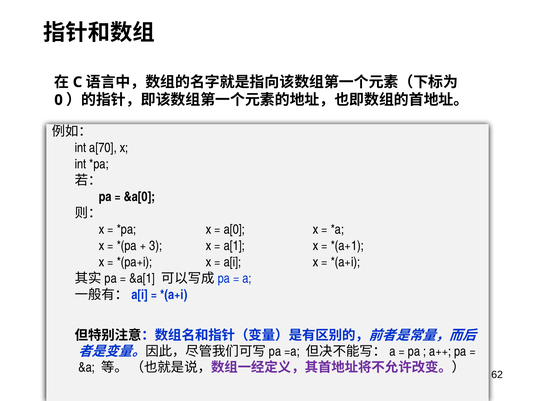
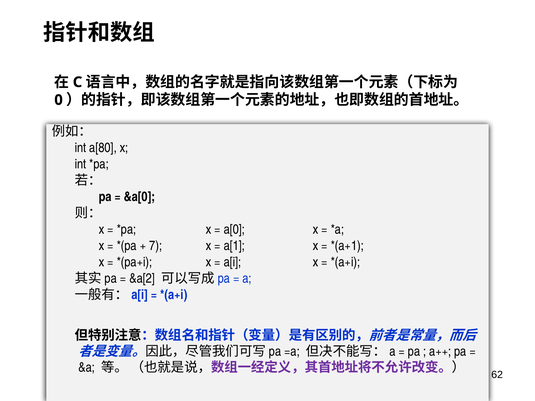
a[70: a[70 -> a[80
3: 3 -> 7
&a[1: &a[1 -> &a[2
